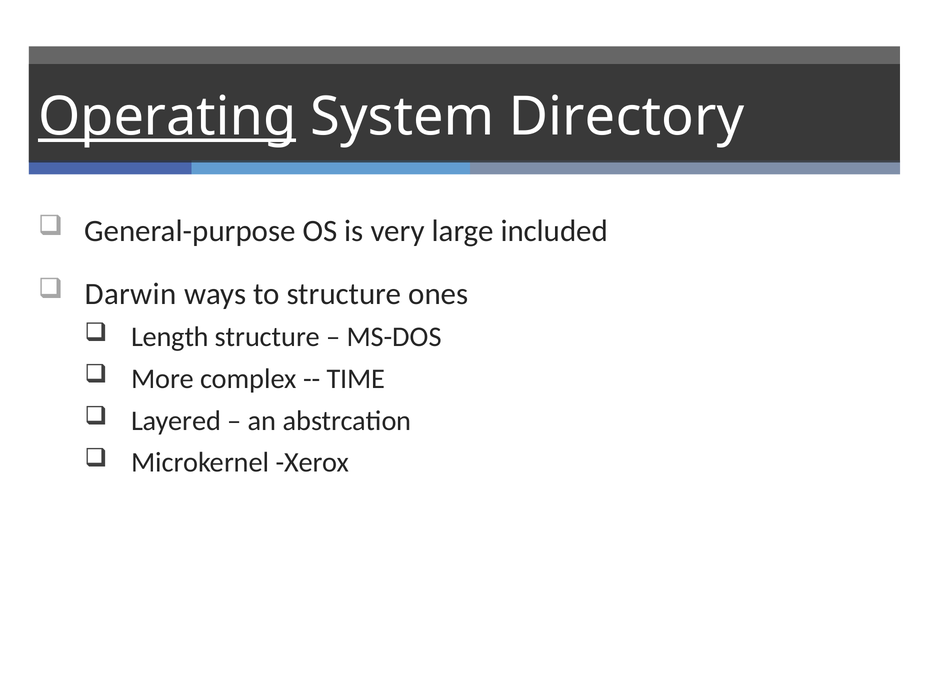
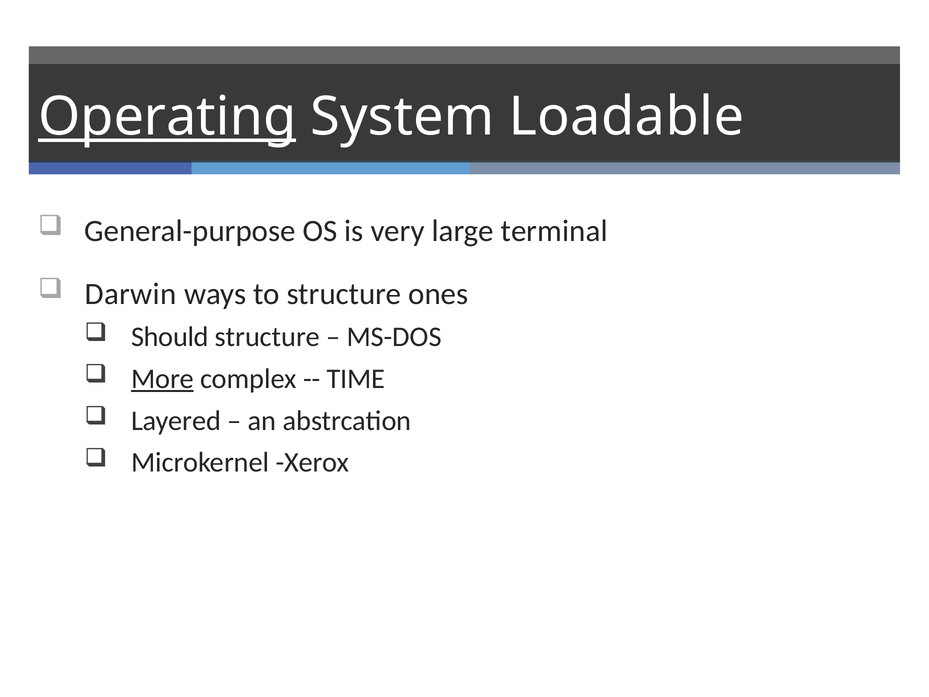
Directory: Directory -> Loadable
included: included -> terminal
Length: Length -> Should
More underline: none -> present
